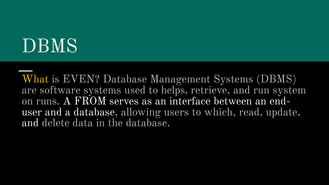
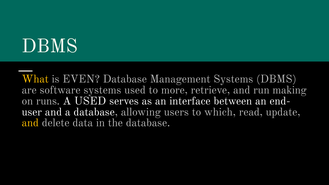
helps: helps -> more
system: system -> making
A FROM: FROM -> USED
and at (30, 123) colour: white -> yellow
